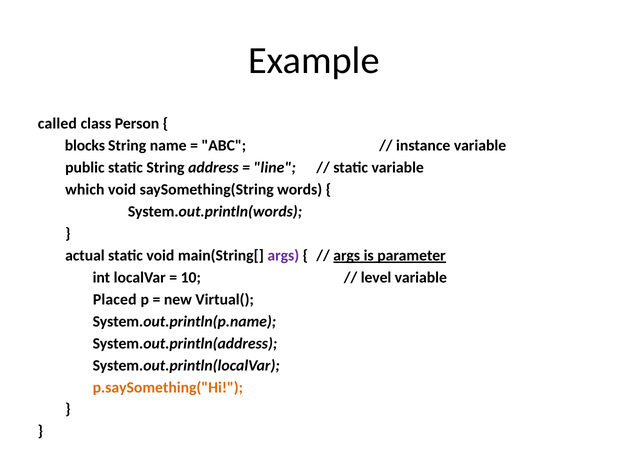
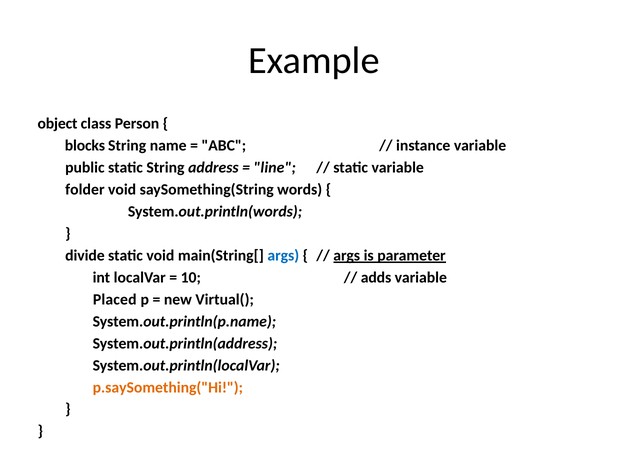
called: called -> object
which: which -> folder
actual: actual -> divide
args at (283, 255) colour: purple -> blue
level: level -> adds
